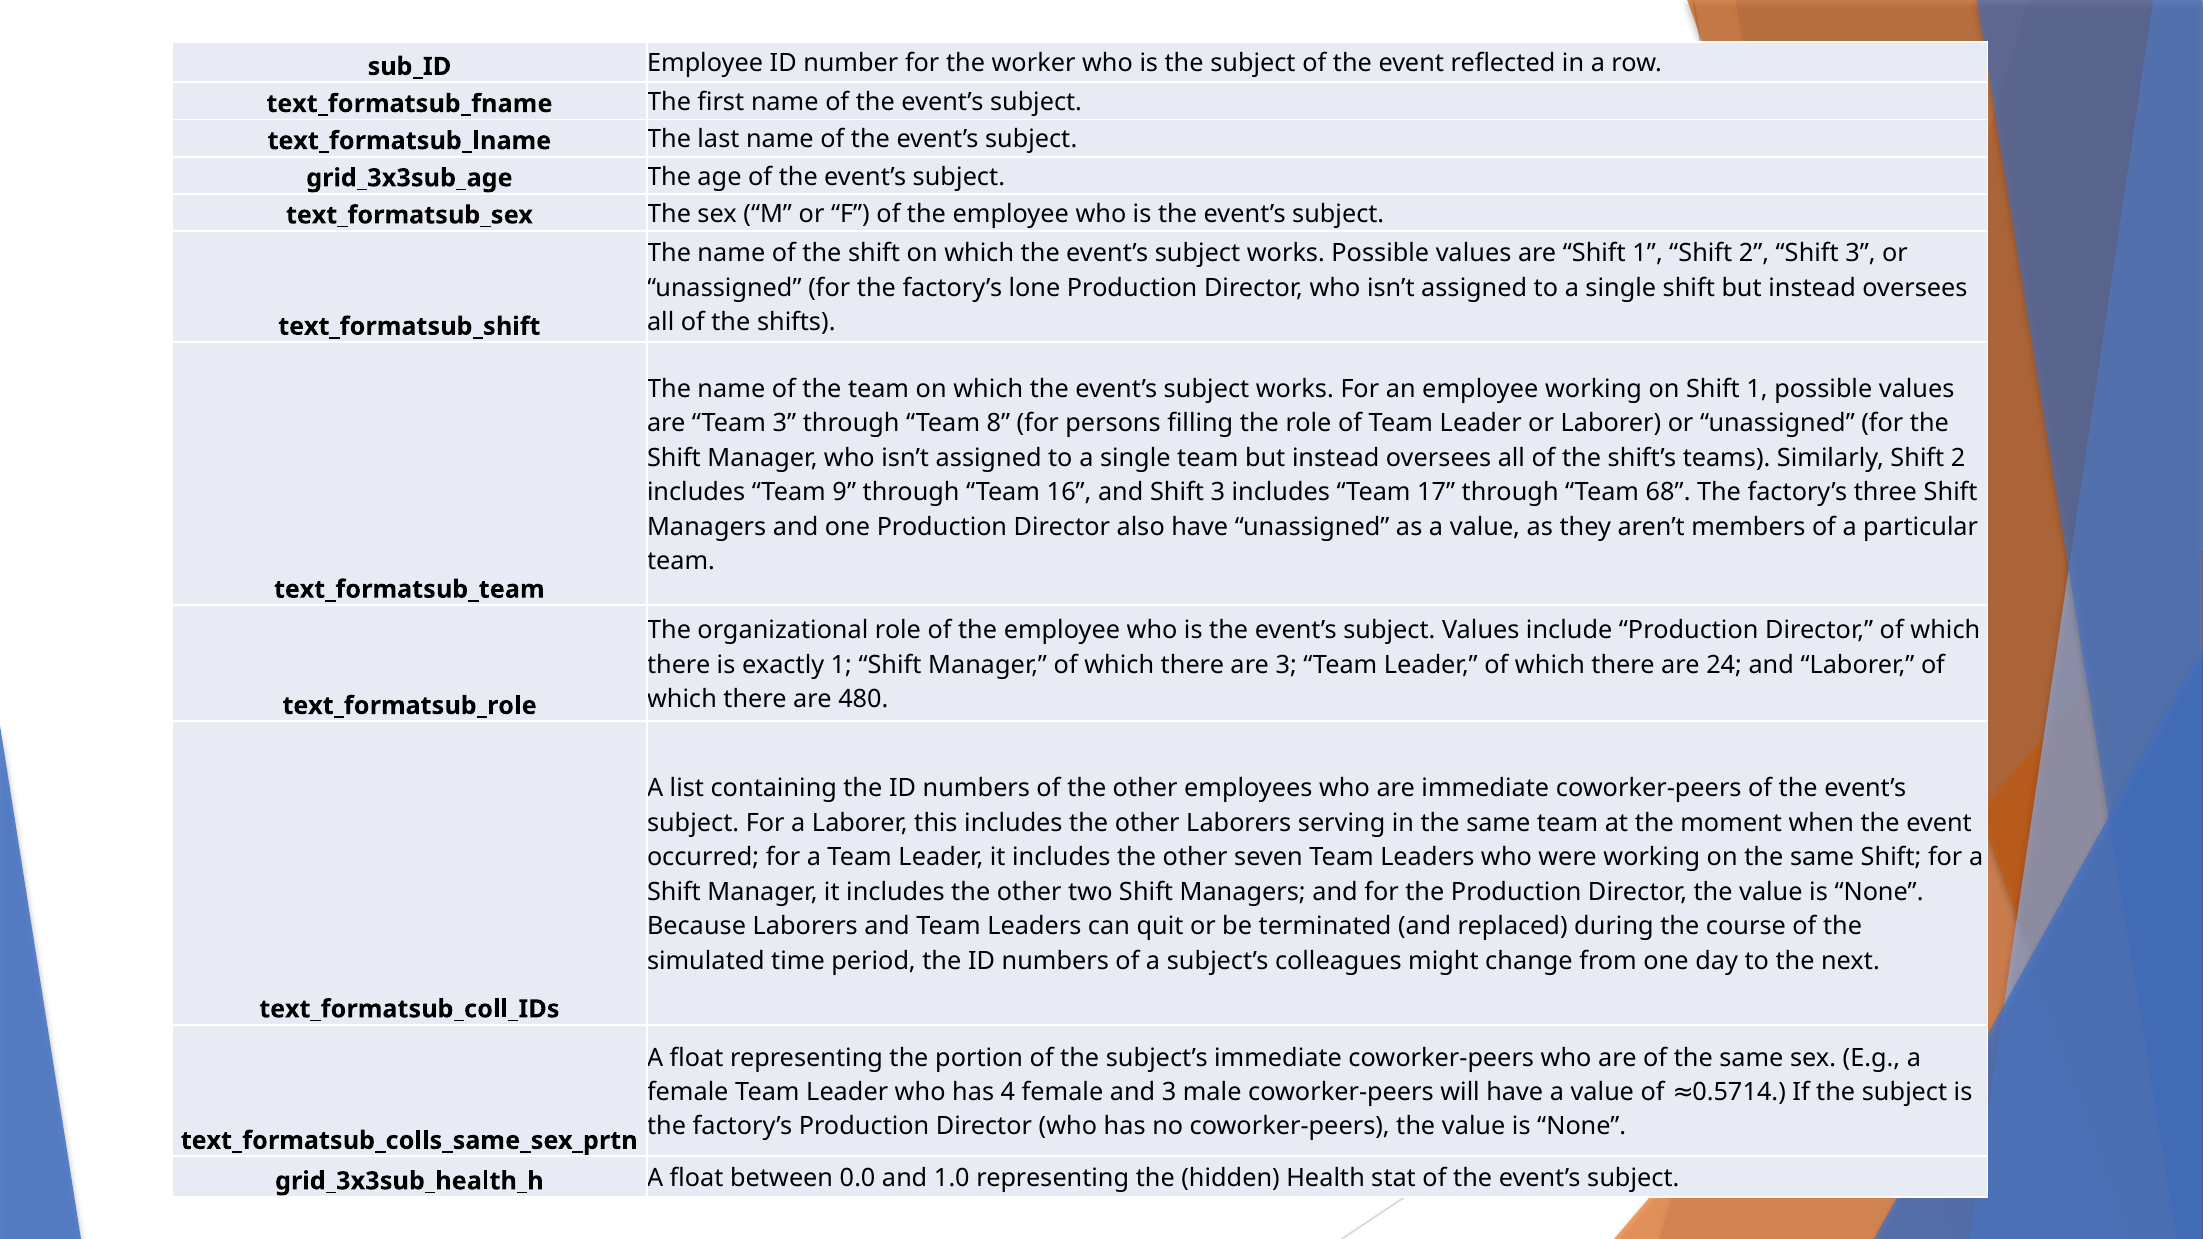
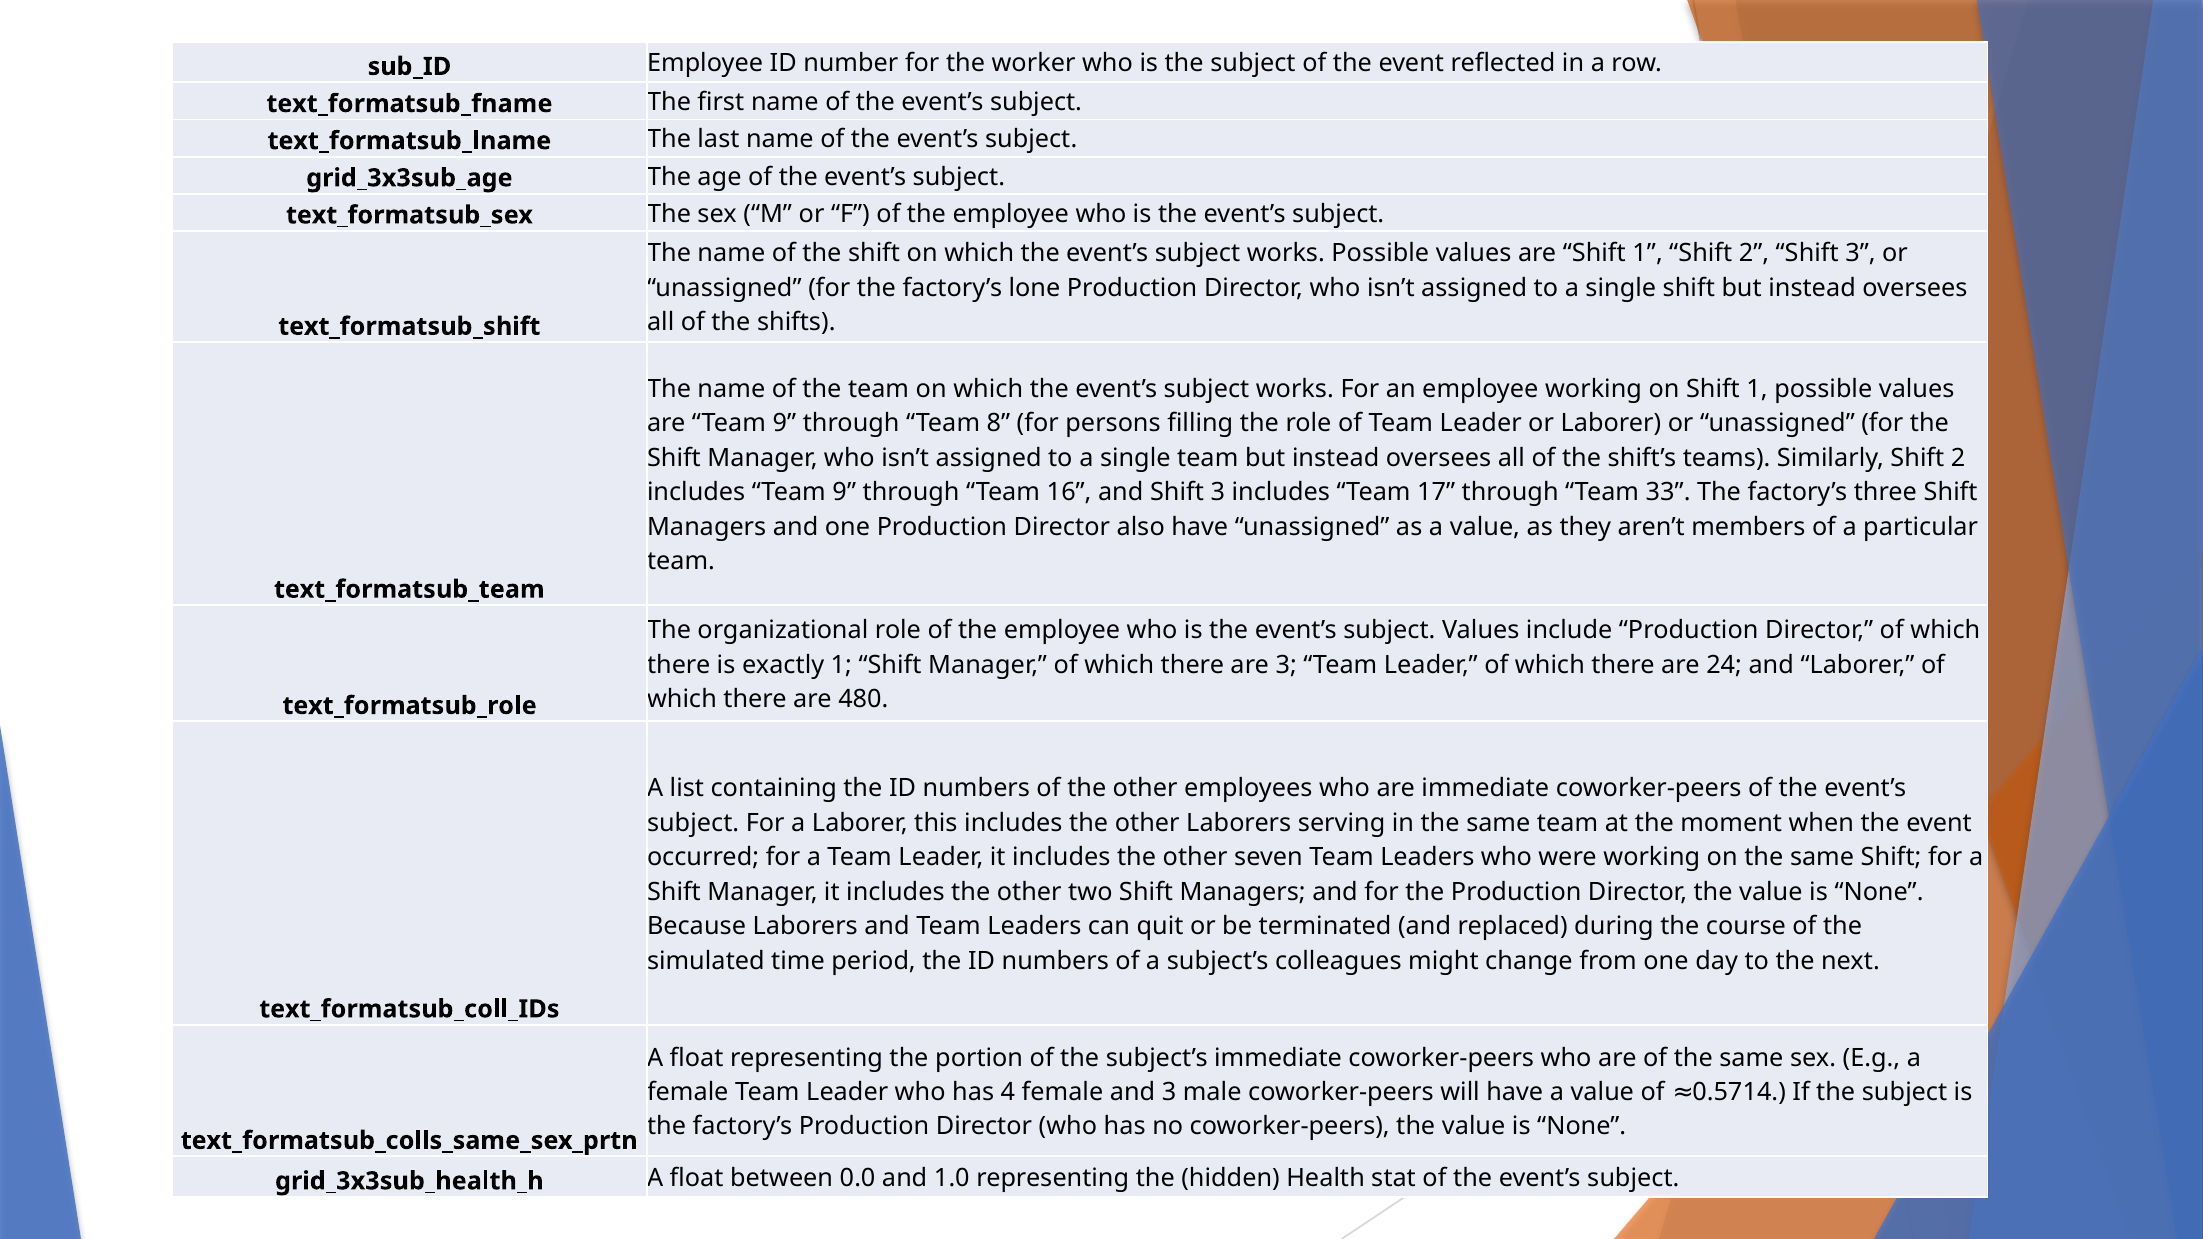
are Team 3: 3 -> 9
68: 68 -> 33
